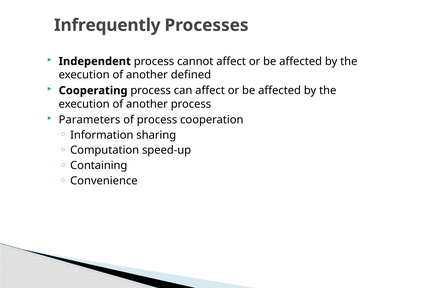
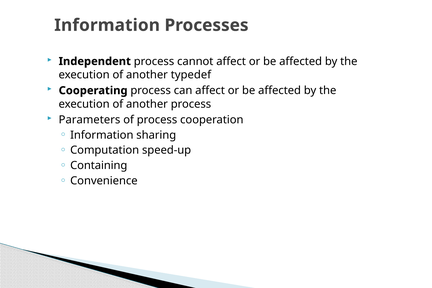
Infrequently at (107, 25): Infrequently -> Information
defined: defined -> typedef
